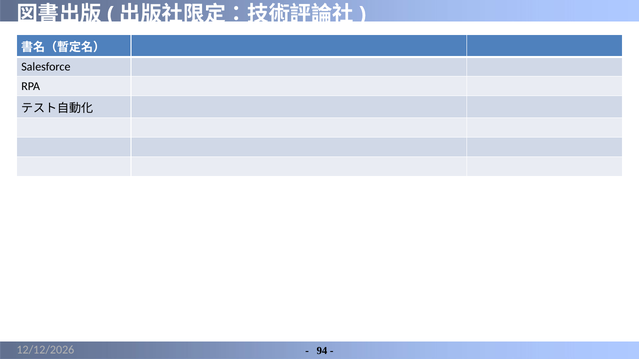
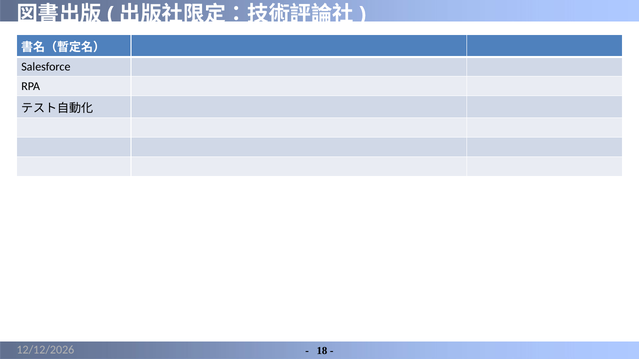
94: 94 -> 18
